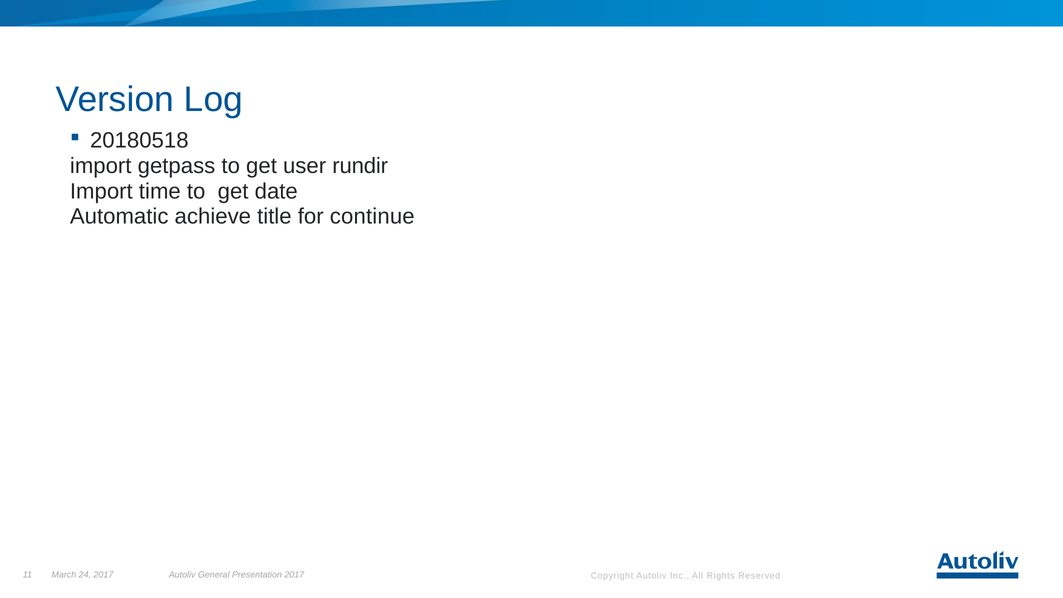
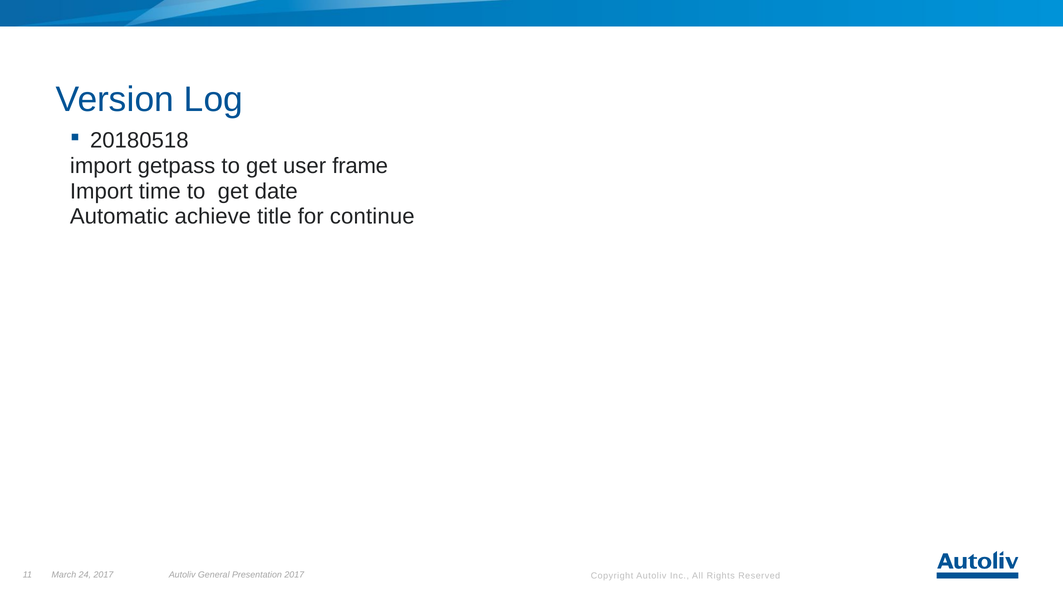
rundir: rundir -> frame
